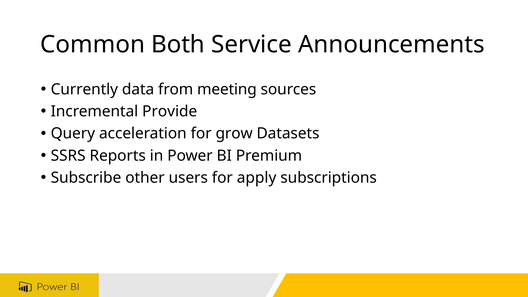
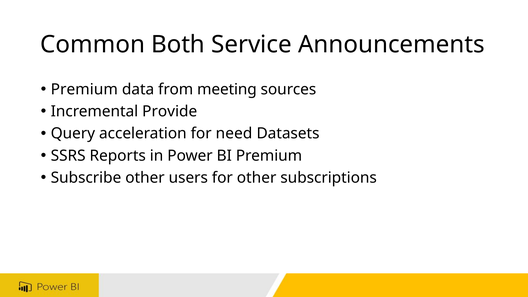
Currently at (84, 89): Currently -> Premium
grow: grow -> need
for apply: apply -> other
